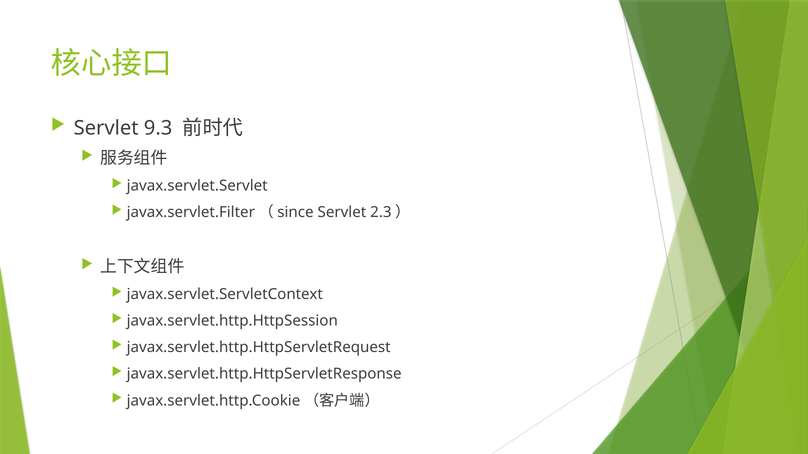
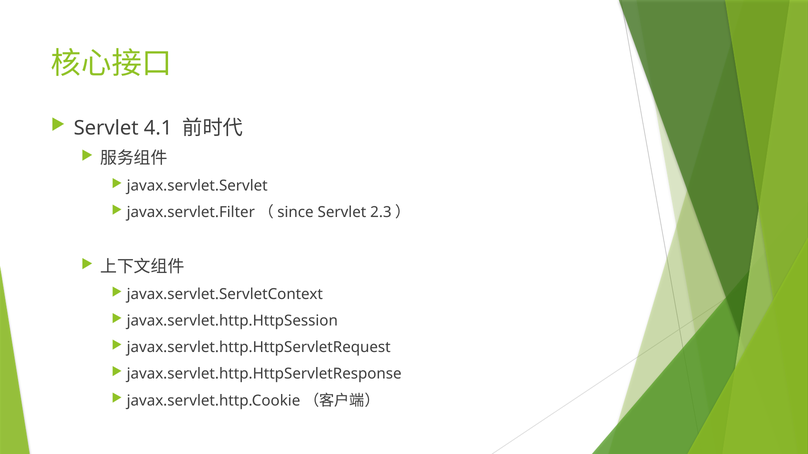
9.3: 9.3 -> 4.1
